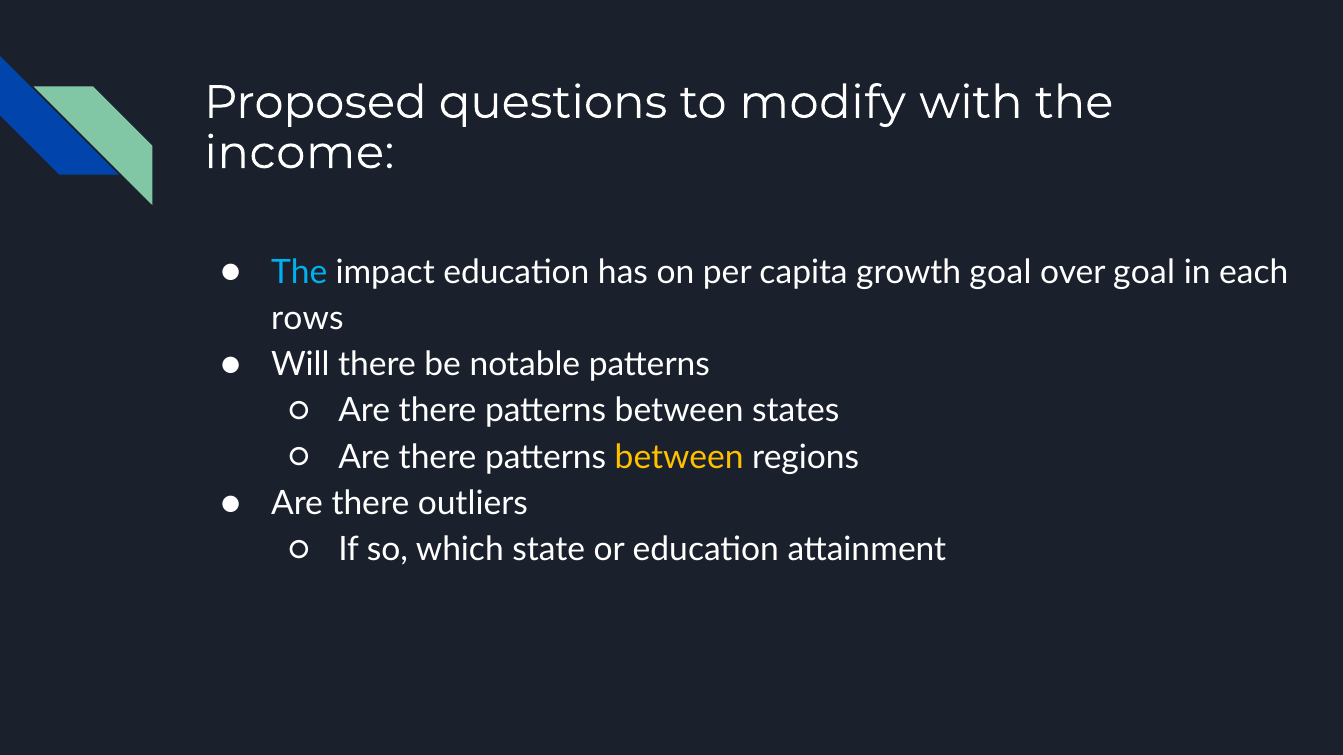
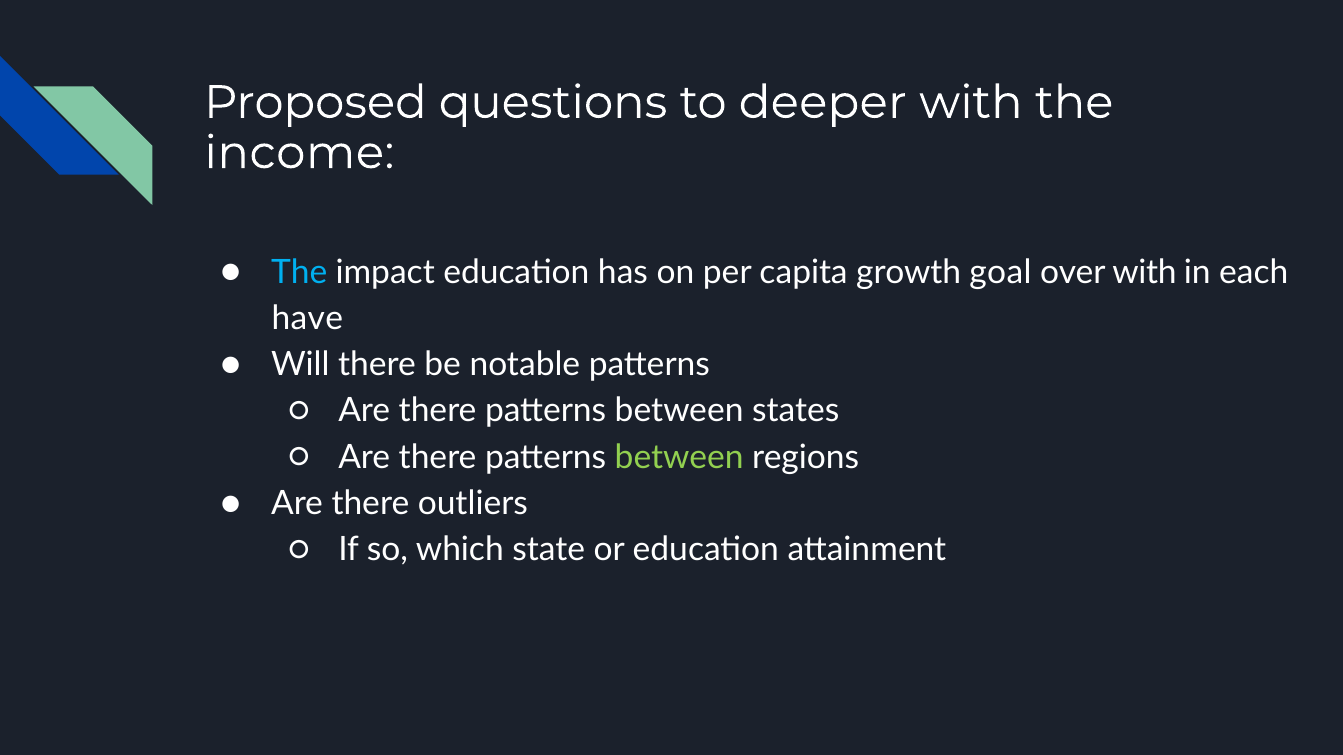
modify: modify -> deeper
over goal: goal -> with
rows: rows -> have
between at (679, 457) colour: yellow -> light green
